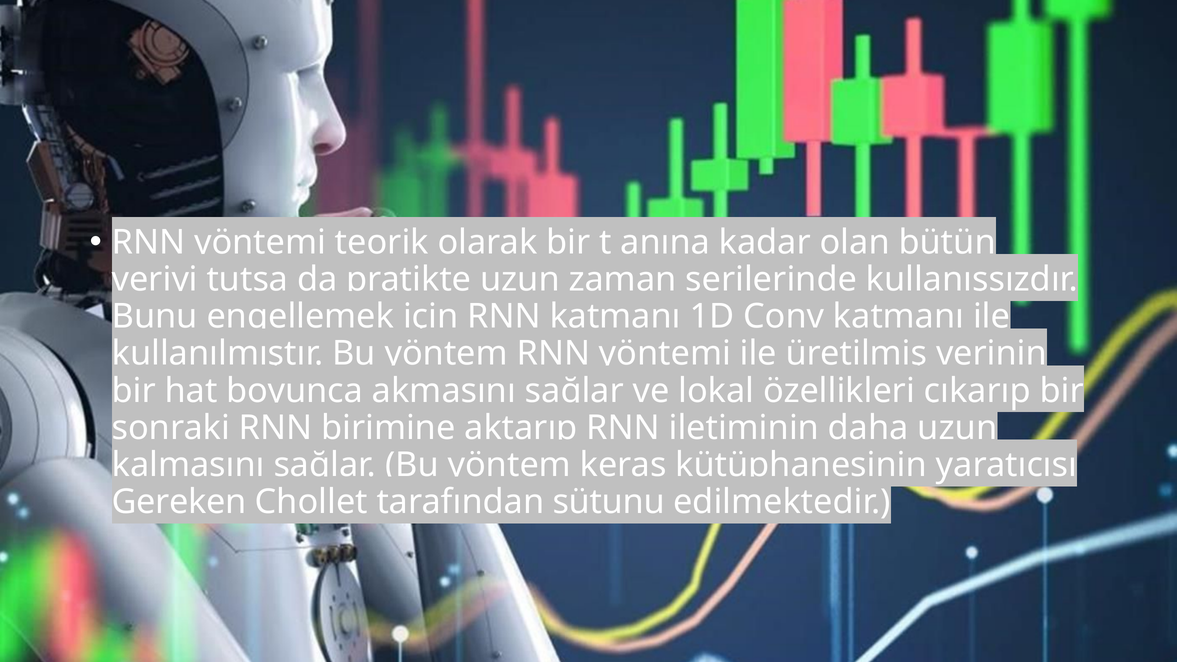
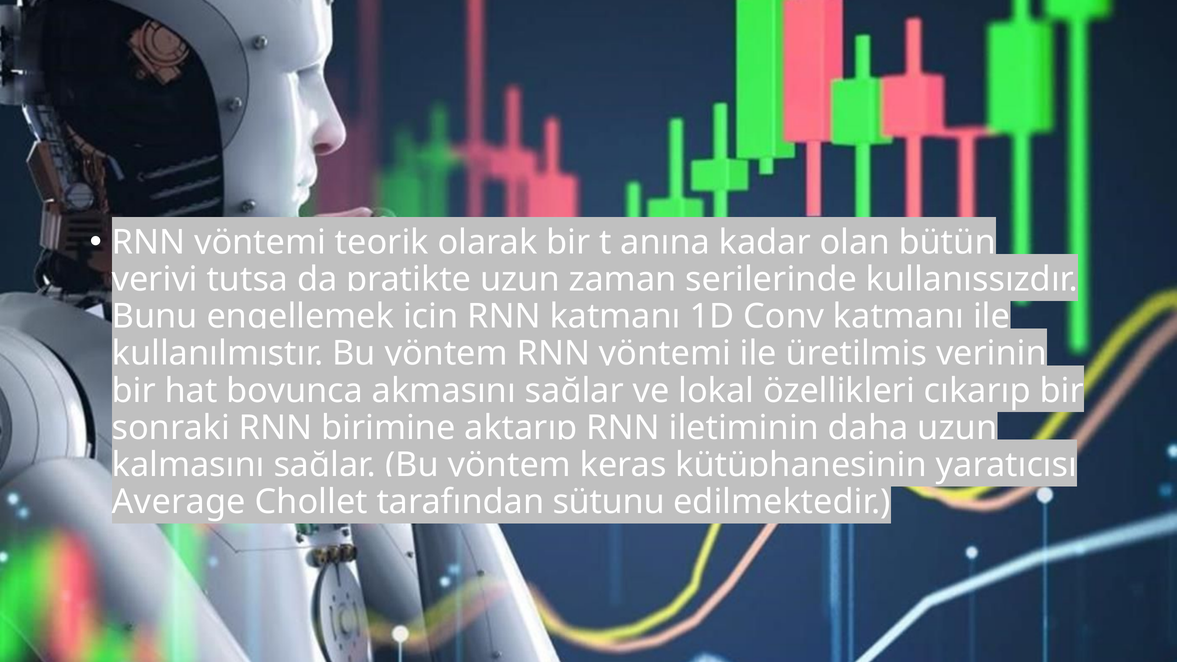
Gereken: Gereken -> Average
